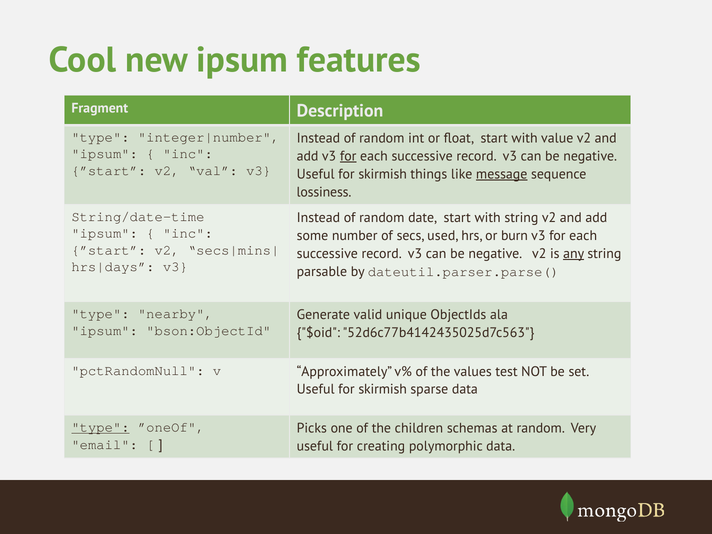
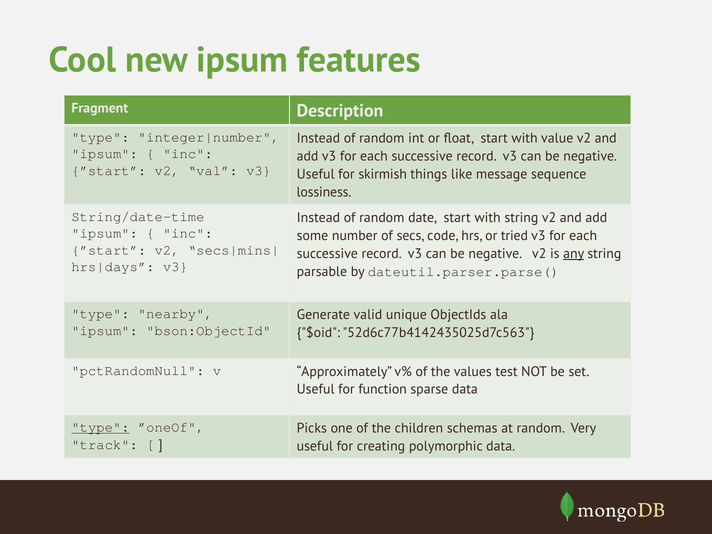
for at (348, 156) underline: present -> none
message underline: present -> none
used: used -> code
burn: burn -> tried
skirmish at (383, 389): skirmish -> function
email: email -> track
